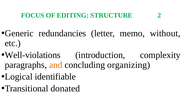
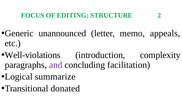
redundancies: redundancies -> unannounced
without: without -> appeals
and colour: orange -> purple
organizing: organizing -> facilitation
identifiable: identifiable -> summarize
